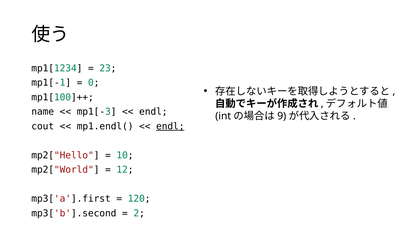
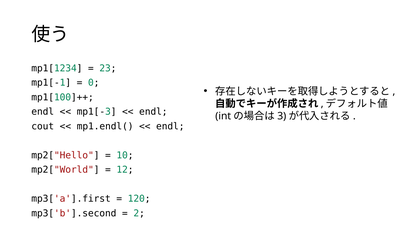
name at (43, 112): name -> endl
9: 9 -> 3
endl at (170, 126) underline: present -> none
